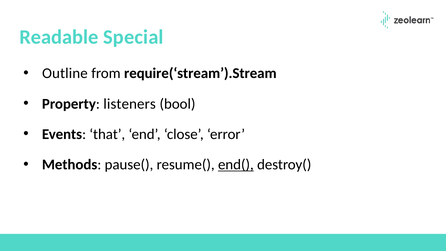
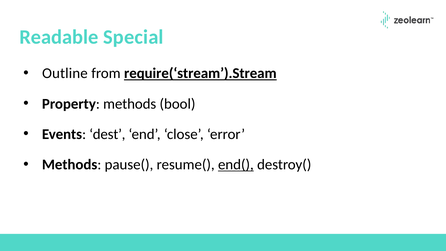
require(‘stream’).Stream underline: none -> present
Property listeners: listeners -> methods
that: that -> dest
